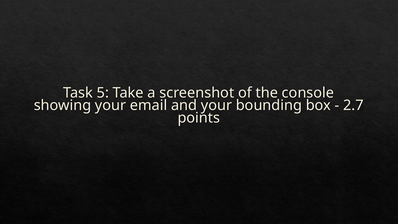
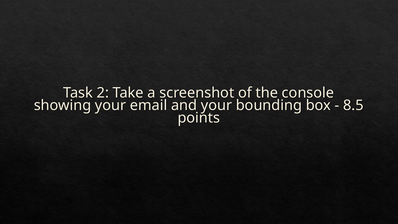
5: 5 -> 2
2.7: 2.7 -> 8.5
